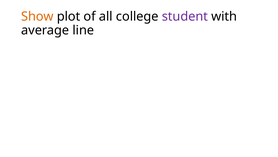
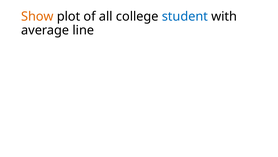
student colour: purple -> blue
